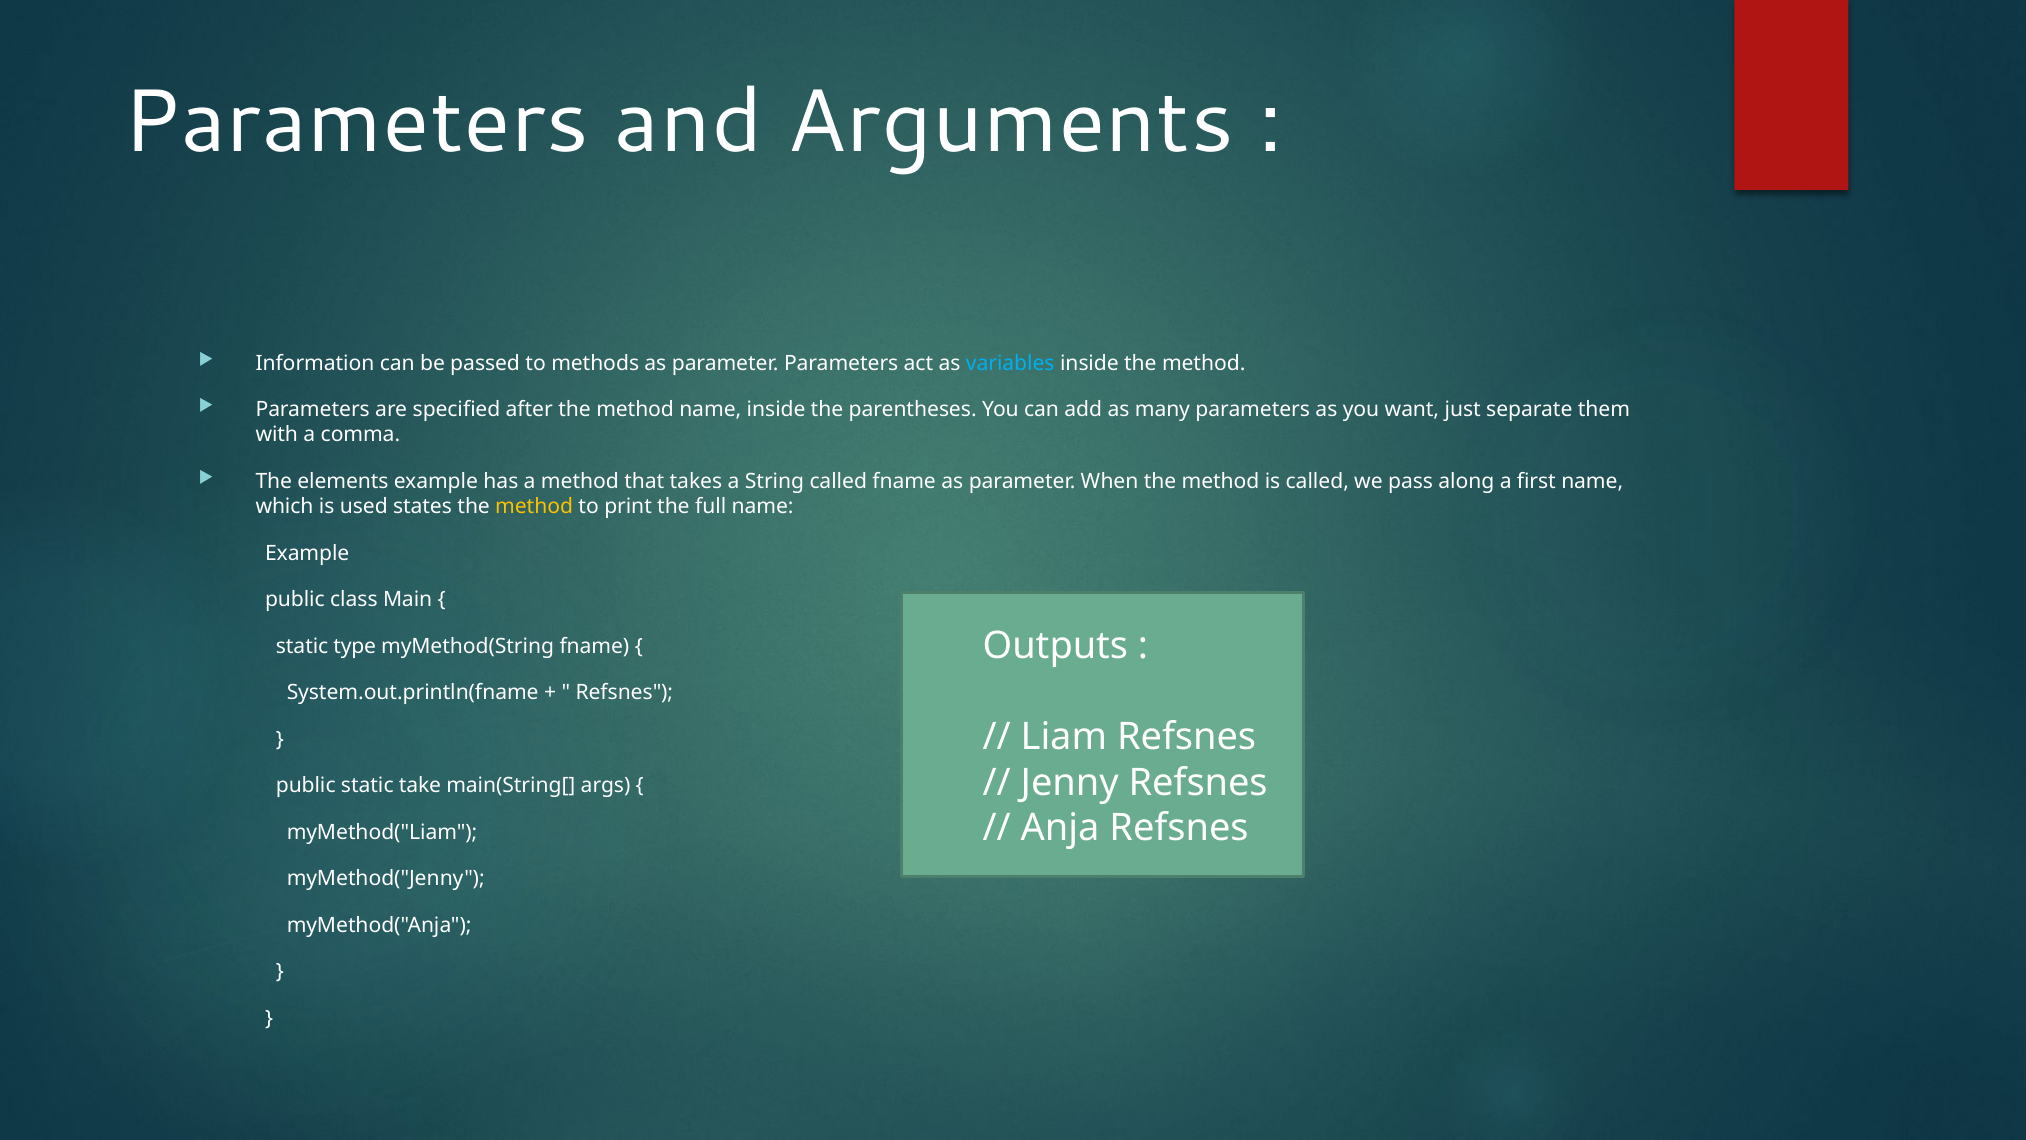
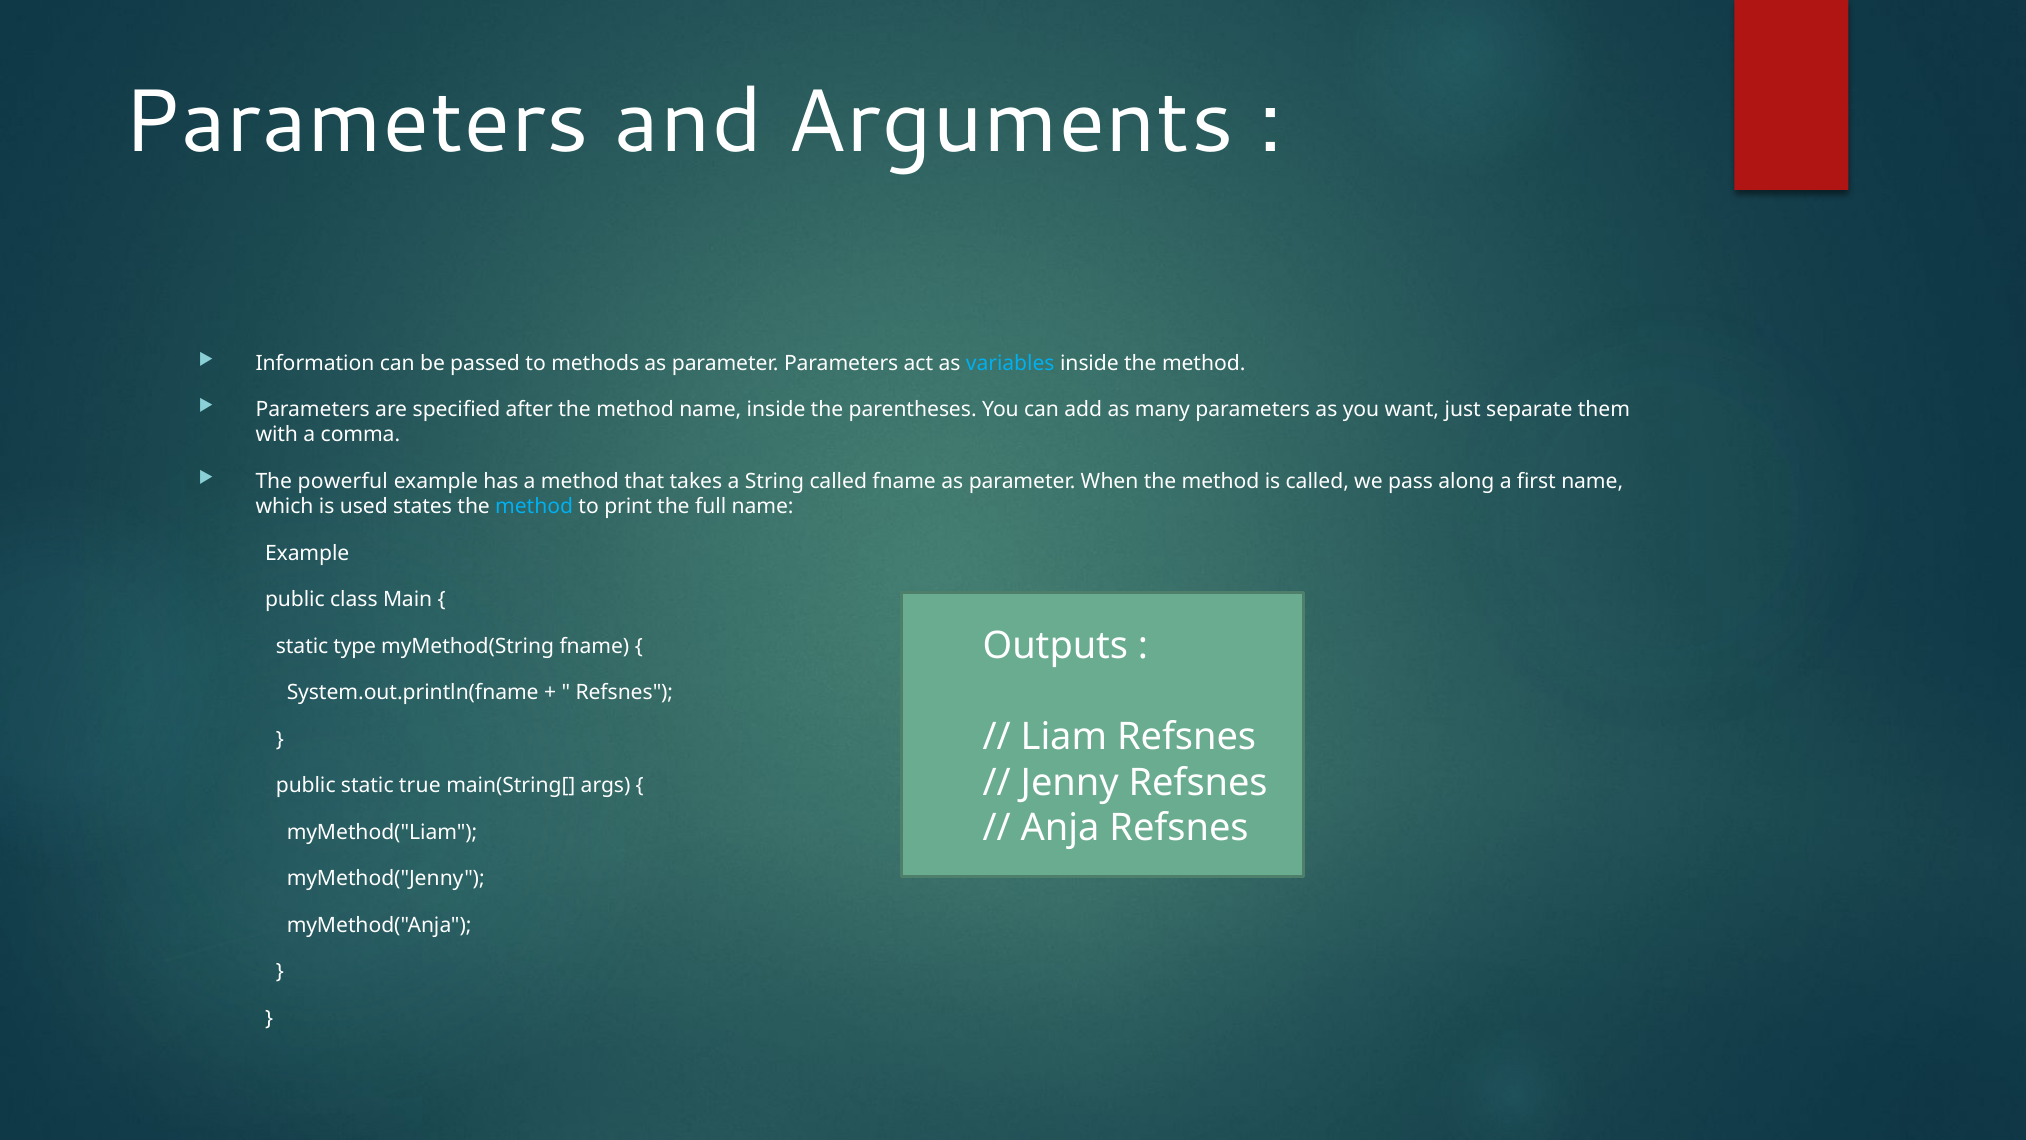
elements: elements -> powerful
method at (534, 507) colour: yellow -> light blue
take: take -> true
